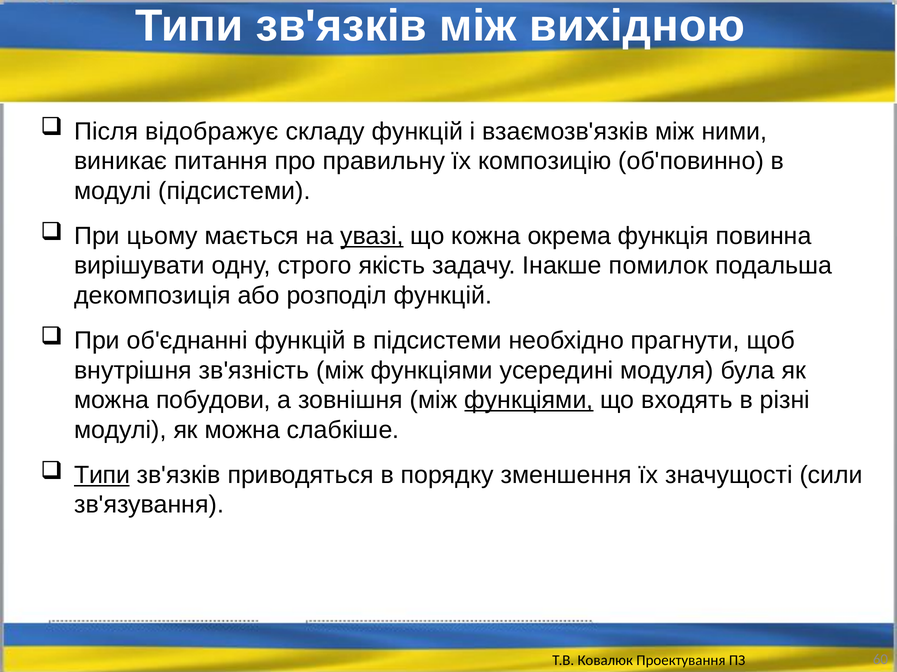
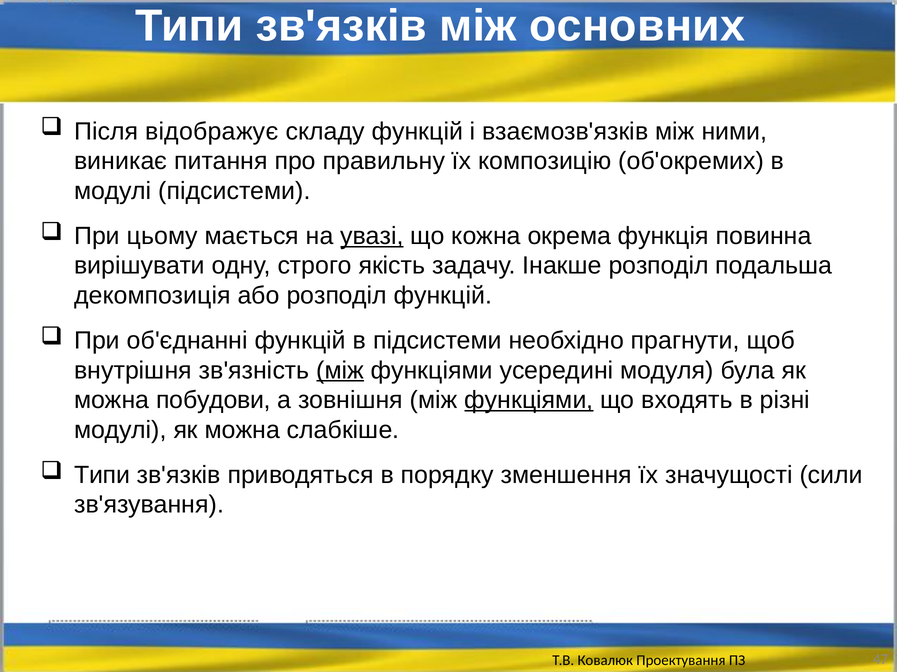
вихідною: вихідною -> основних
об'повинно: об'повинно -> об'окремих
Інакше помилок: помилок -> розподіл
між at (340, 371) underline: none -> present
Типи at (102, 475) underline: present -> none
60: 60 -> 47
